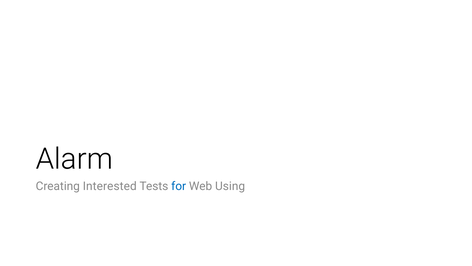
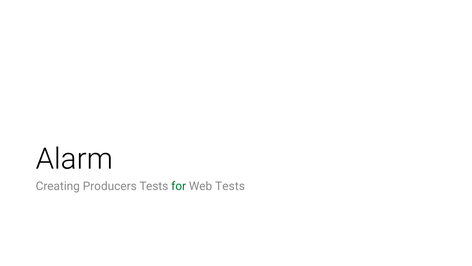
Interested: Interested -> Producers
for colour: blue -> green
Web Using: Using -> Tests
